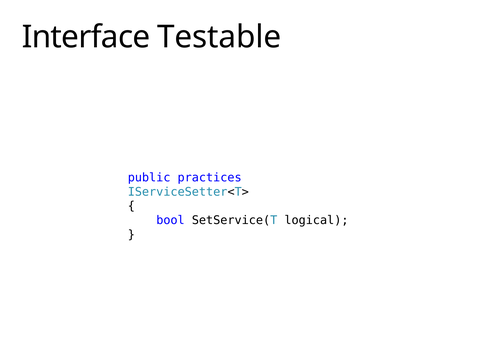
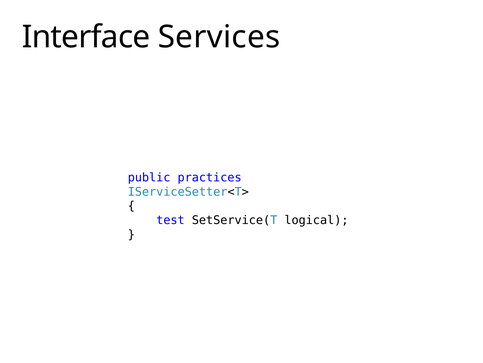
Testable: Testable -> Services
bool: bool -> test
